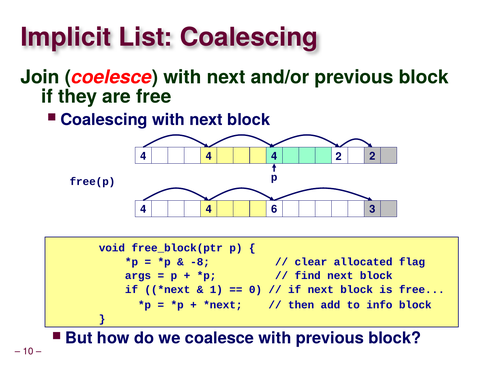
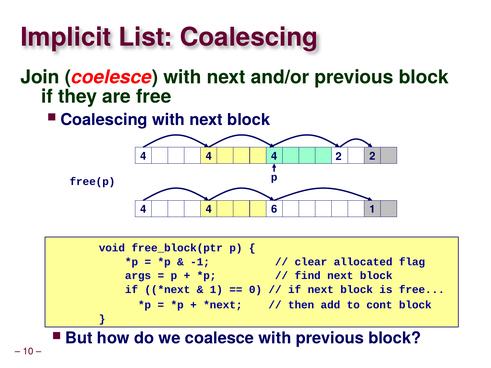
4 3: 3 -> 1
-8: -8 -> -1
info: info -> cont
